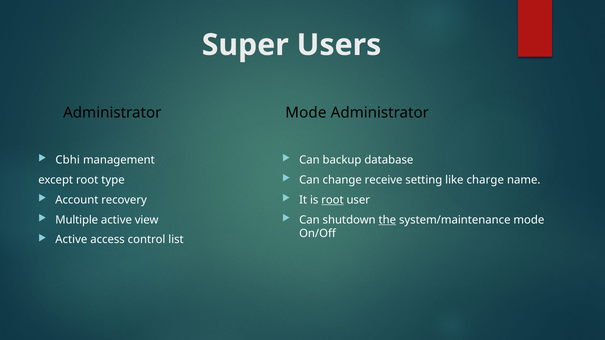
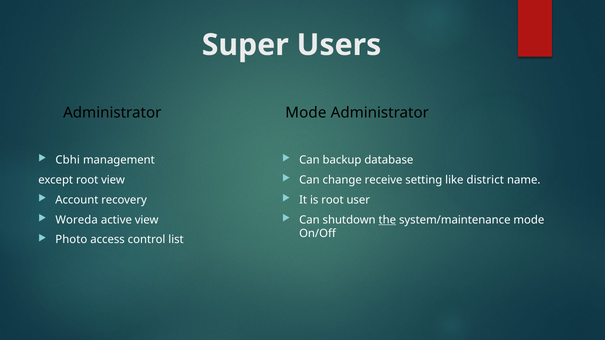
charge: charge -> district
root type: type -> view
root at (332, 200) underline: present -> none
Multiple: Multiple -> Woreda
Active at (71, 240): Active -> Photo
